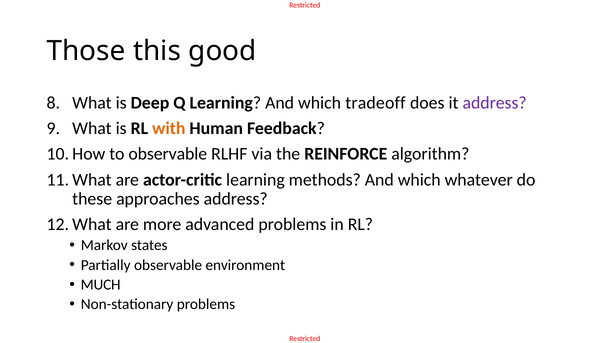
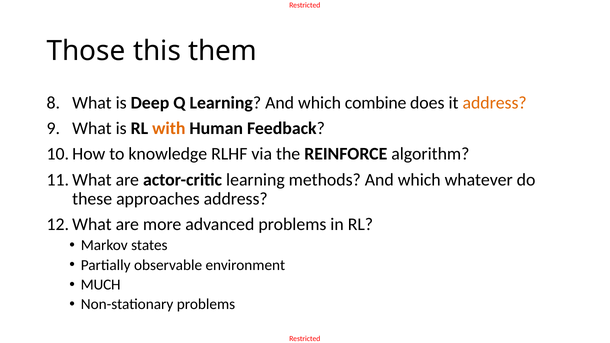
good: good -> them
tradeoff: tradeoff -> combine
address at (495, 103) colour: purple -> orange
to observable: observable -> knowledge
